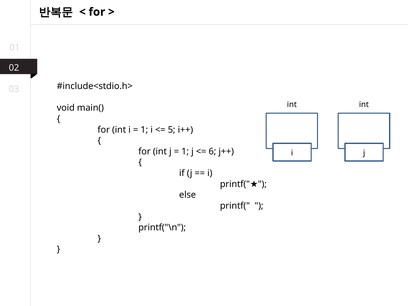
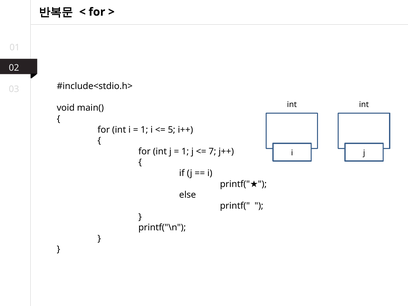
6: 6 -> 7
